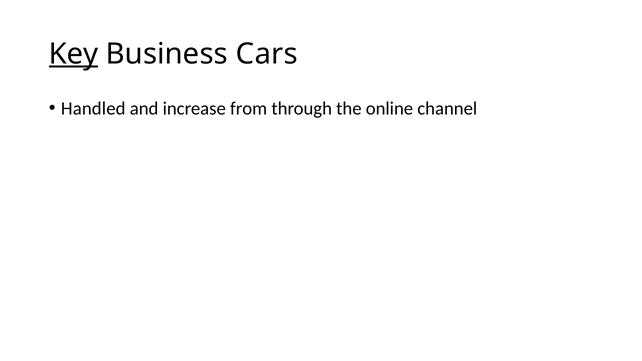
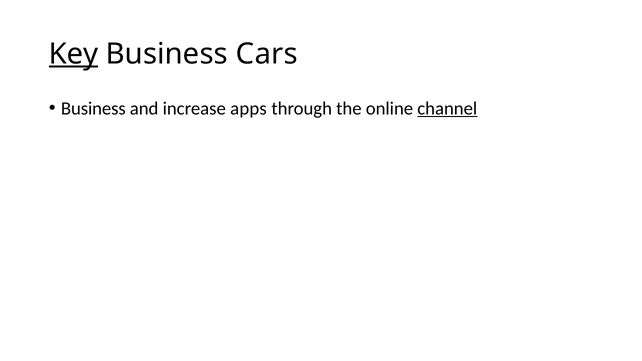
Handled at (93, 109): Handled -> Business
from: from -> apps
channel underline: none -> present
